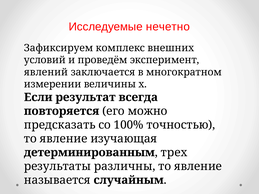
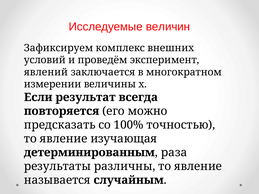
нечетно: нечетно -> величин
трех: трех -> раза
